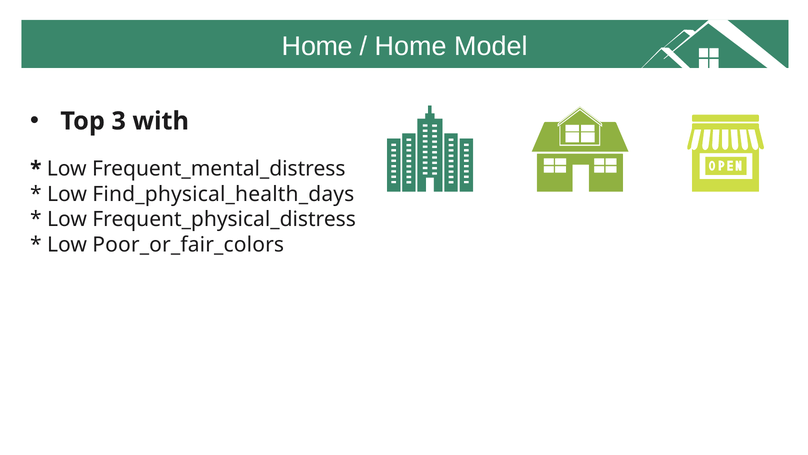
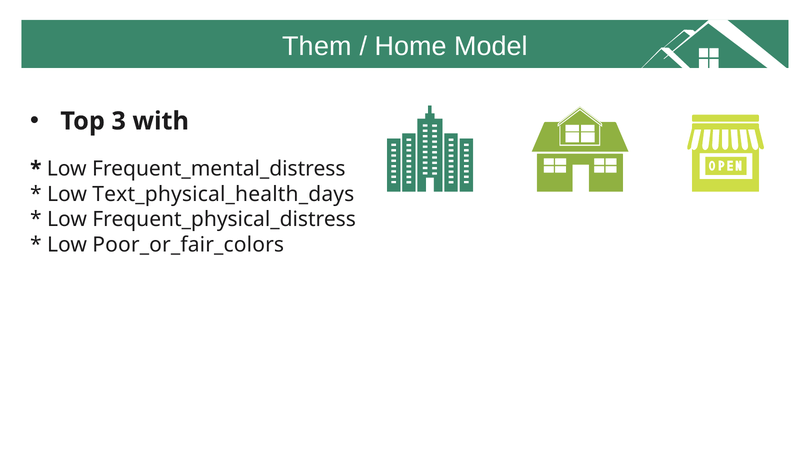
Home at (317, 46): Home -> Them
Find_physical_health_days: Find_physical_health_days -> Text_physical_health_days
